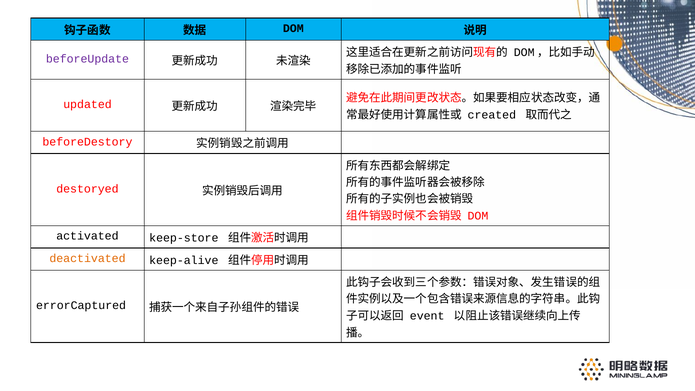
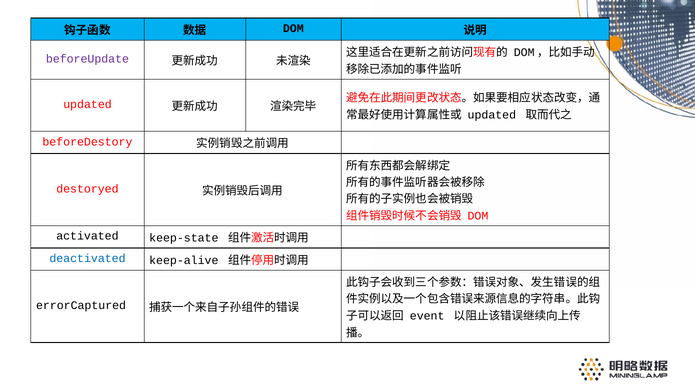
created at (492, 115): created -> updated
keep-store: keep-store -> keep-state
deactivated colour: orange -> blue
